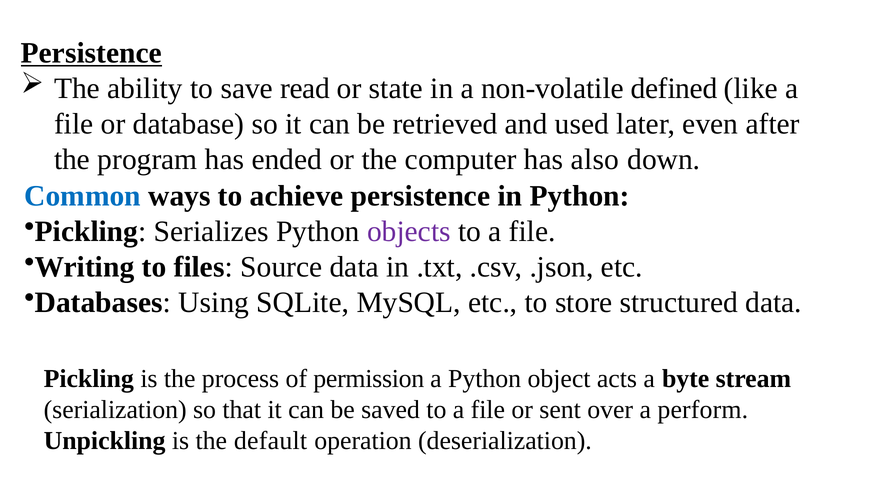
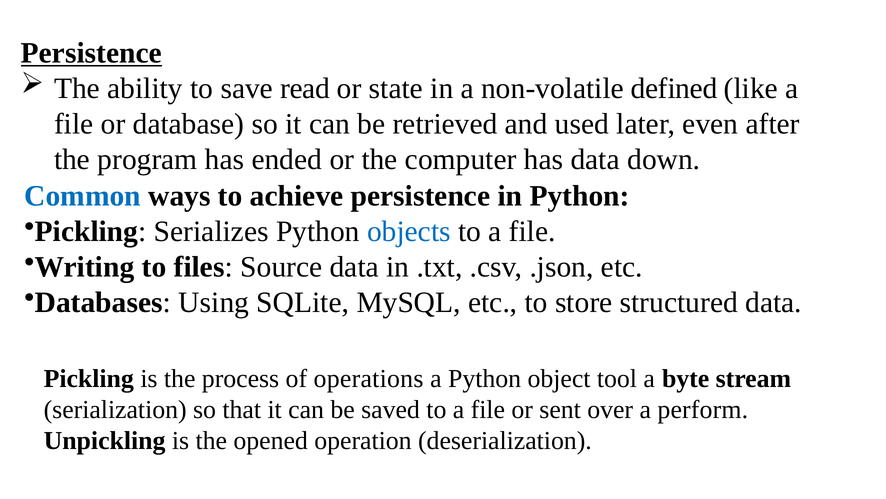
has also: also -> data
objects colour: purple -> blue
permission: permission -> operations
acts: acts -> tool
default: default -> opened
